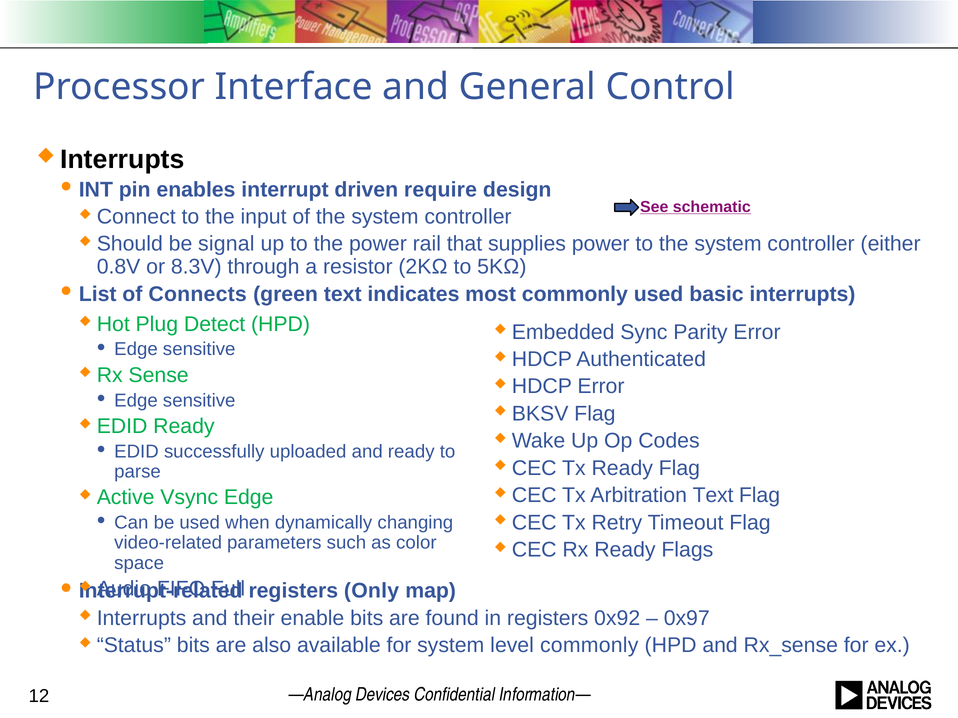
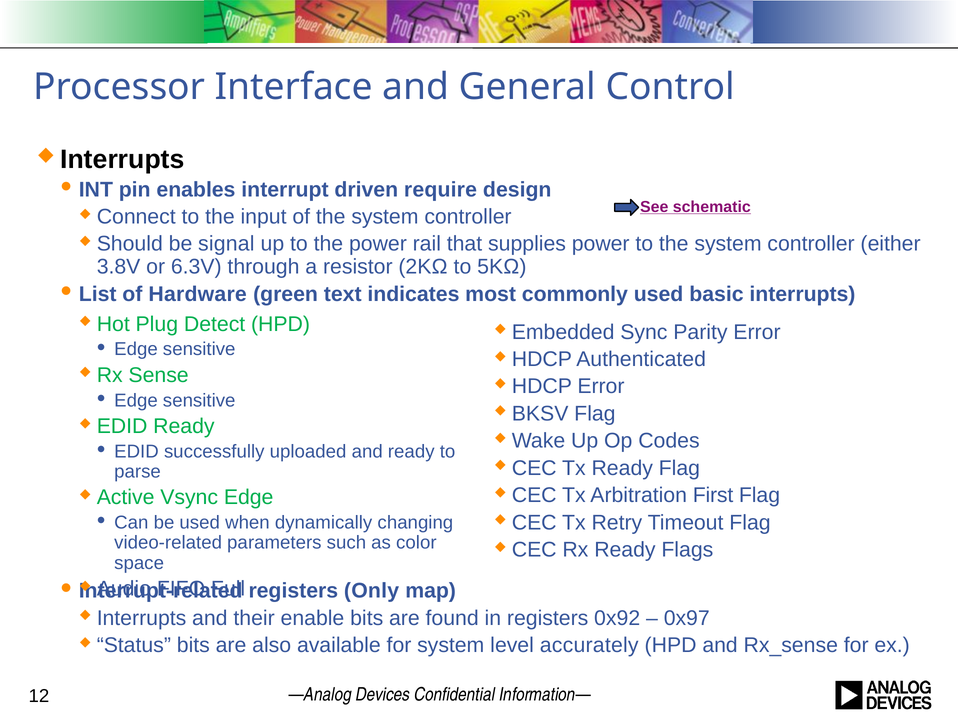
0.8V: 0.8V -> 3.8V
8.3V: 8.3V -> 6.3V
Connects: Connects -> Hardware
Arbitration Text: Text -> First
level commonly: commonly -> accurately
